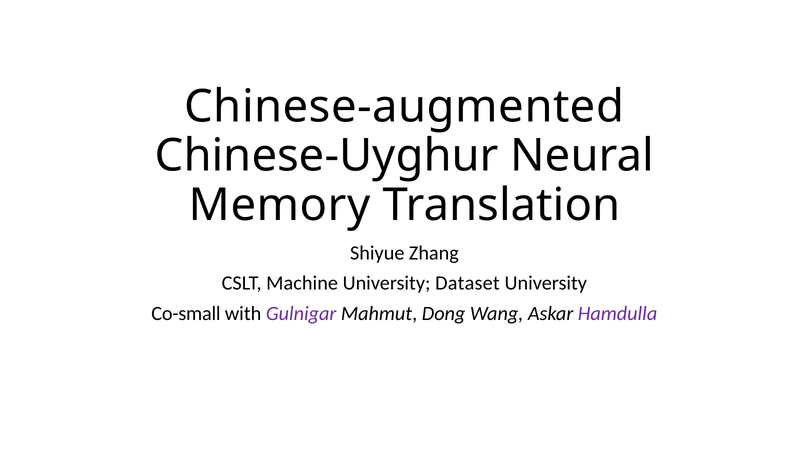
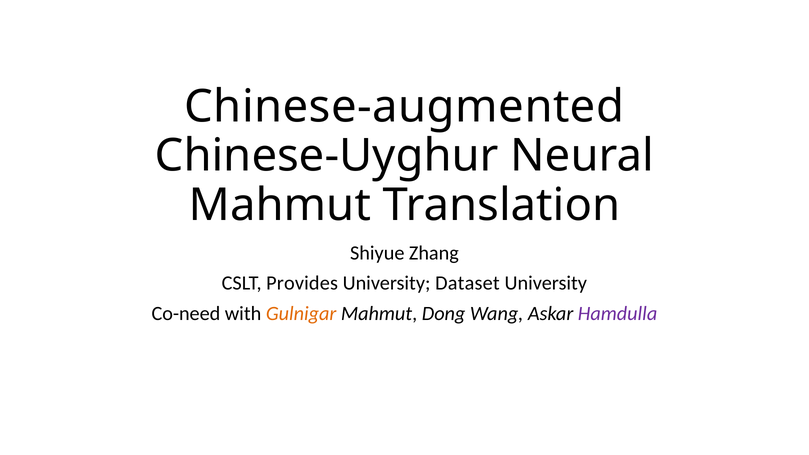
Memory at (280, 205): Memory -> Mahmut
Machine: Machine -> Provides
Co-small: Co-small -> Co-need
Gulnigar colour: purple -> orange
